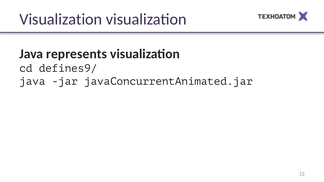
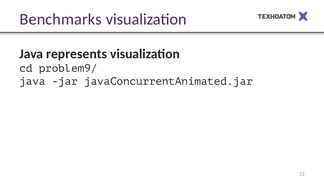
Visualization at (61, 19): Visualization -> Benchmarks
defines9/: defines9/ -> problem9/
